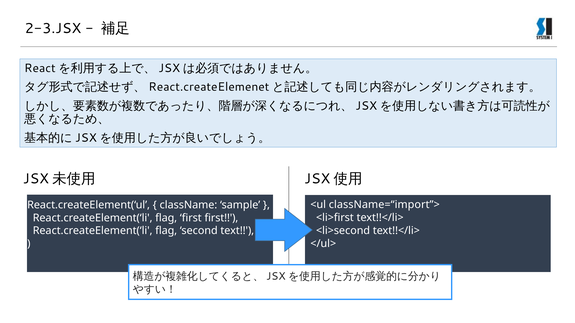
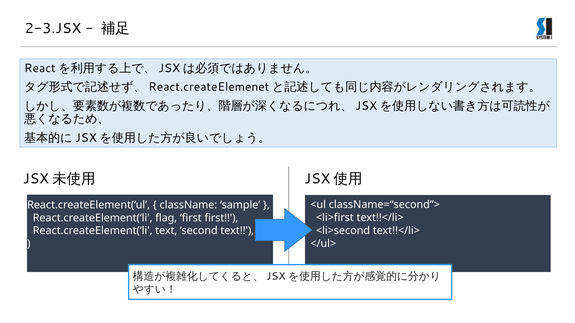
className=“import”>: className=“import”> -> className=“second”>
flag at (166, 231): flag -> text
